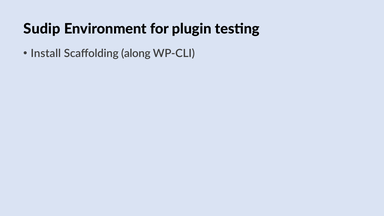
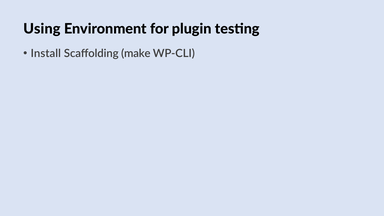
Sudip: Sudip -> Using
along: along -> make
